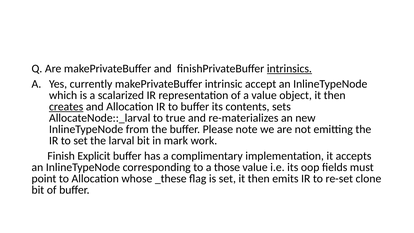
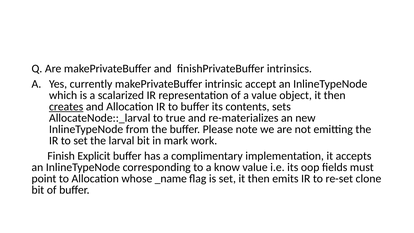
intrinsics underline: present -> none
those: those -> know
_these: _these -> _name
